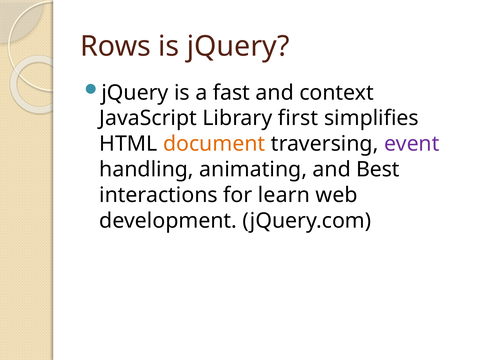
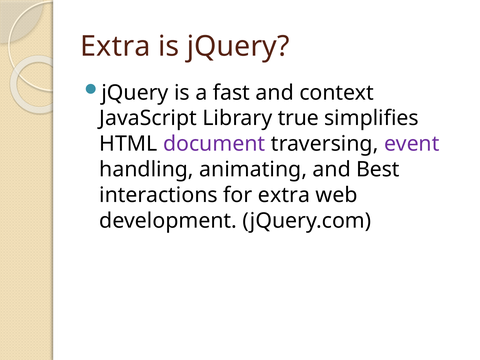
Rows at (116, 46): Rows -> Extra
first: first -> true
document colour: orange -> purple
for learn: learn -> extra
